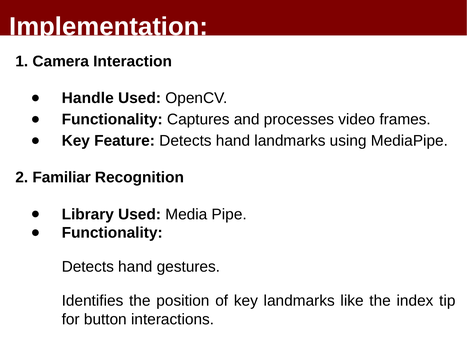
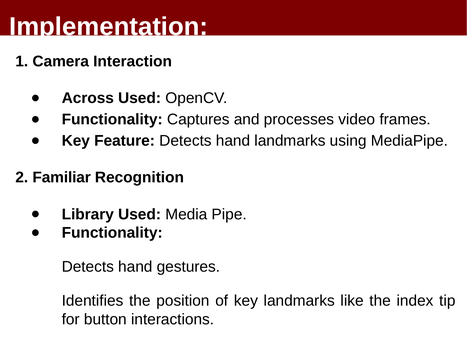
Handle: Handle -> Across
